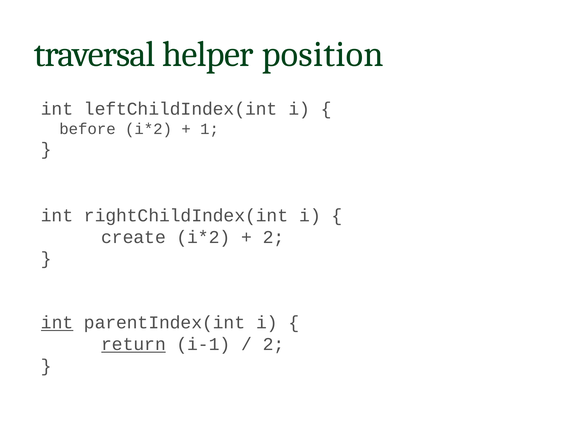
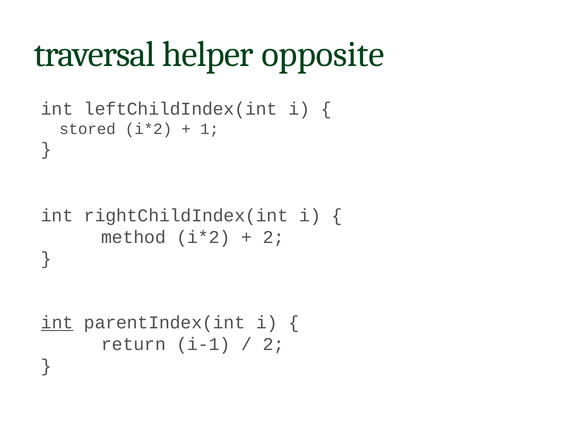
position: position -> opposite
before: before -> stored
create: create -> method
return underline: present -> none
